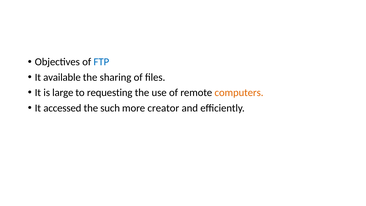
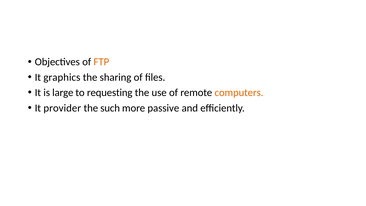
FTP colour: blue -> orange
available: available -> graphics
accessed: accessed -> provider
creator: creator -> passive
